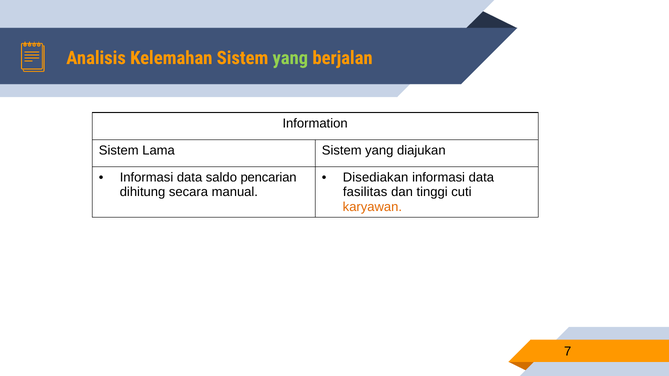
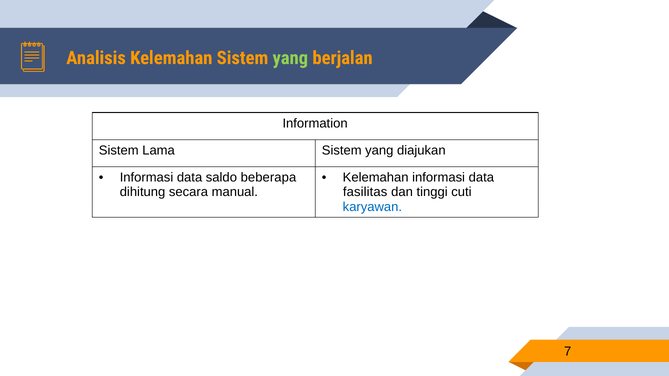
pencarian: pencarian -> beberapa
Disediakan at (376, 178): Disediakan -> Kelemahan
karyawan colour: orange -> blue
